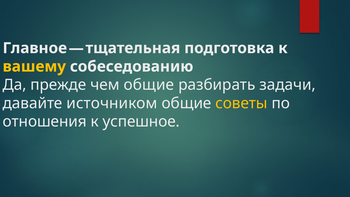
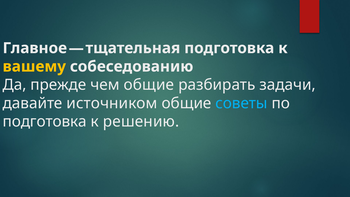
советы colour: yellow -> light blue
отношения at (45, 122): отношения -> подготовка
успешное: успешное -> решению
